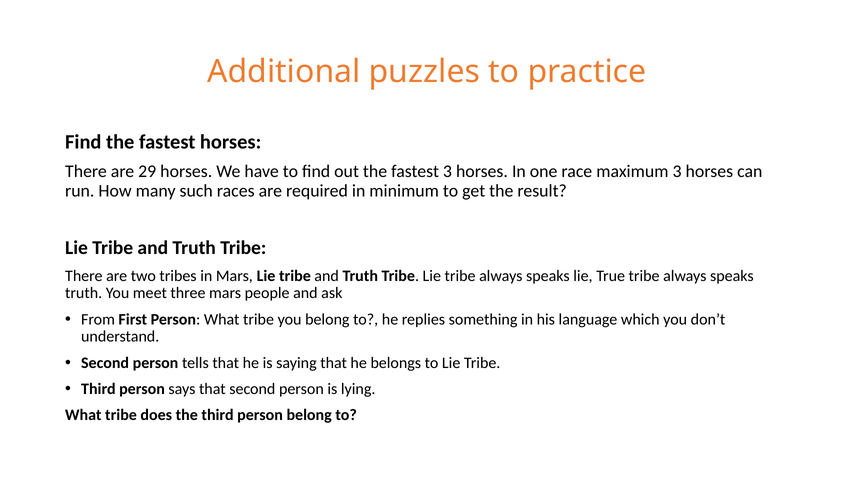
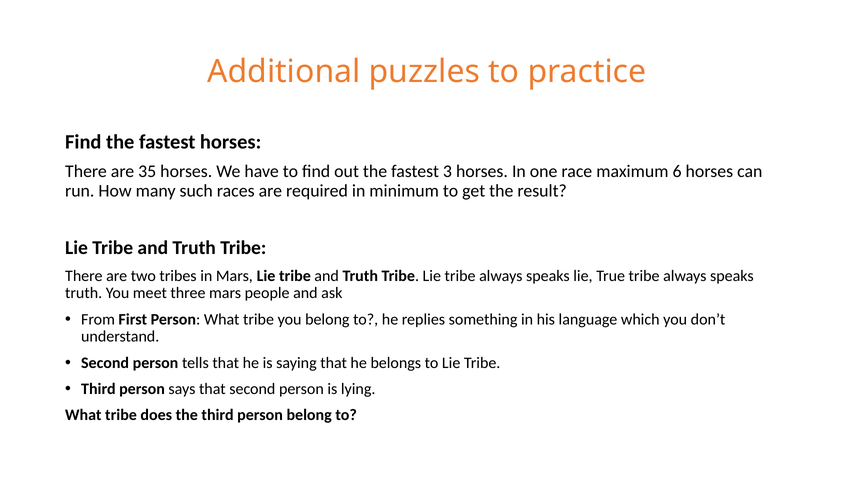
29: 29 -> 35
maximum 3: 3 -> 6
